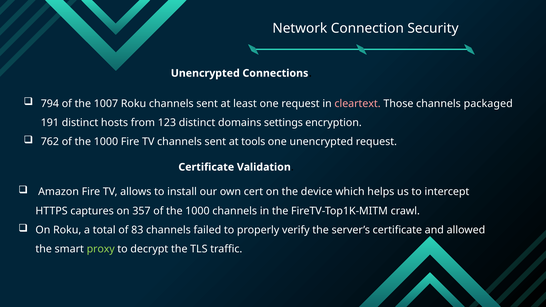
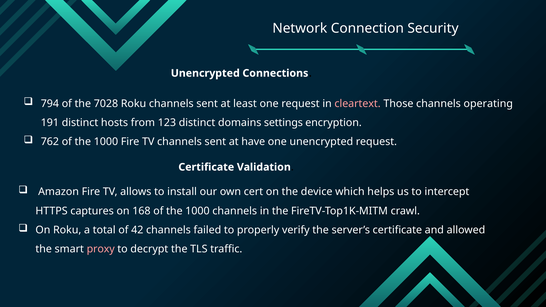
1007: 1007 -> 7028
packaged: packaged -> operating
tools: tools -> have
357: 357 -> 168
83: 83 -> 42
proxy colour: light green -> pink
